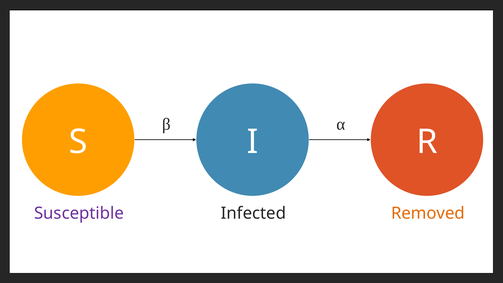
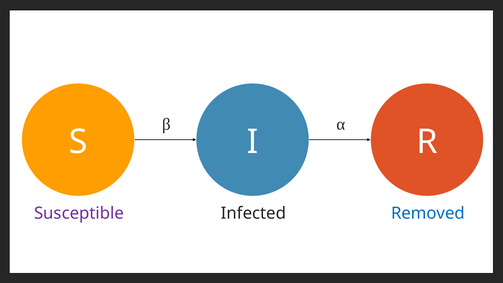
Removed colour: orange -> blue
